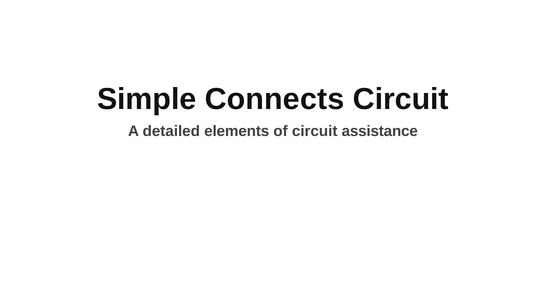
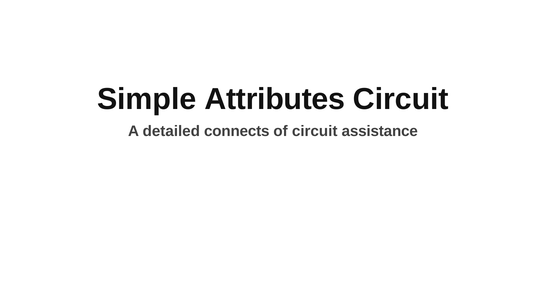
Connects: Connects -> Attributes
elements: elements -> connects
